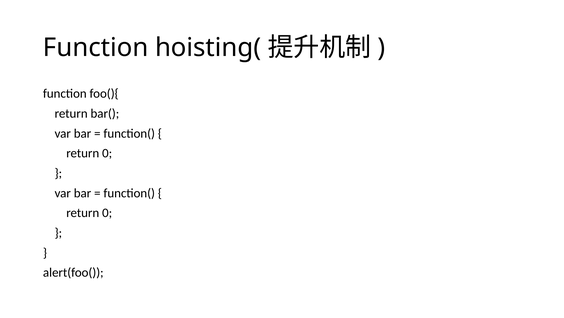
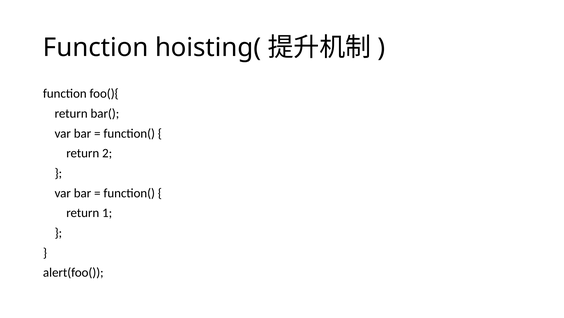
0 at (107, 153): 0 -> 2
0 at (107, 212): 0 -> 1
